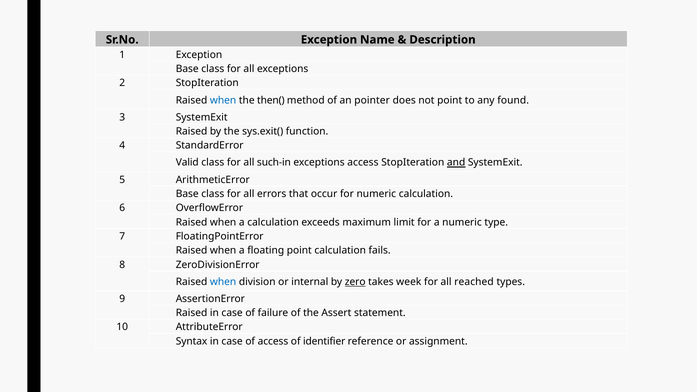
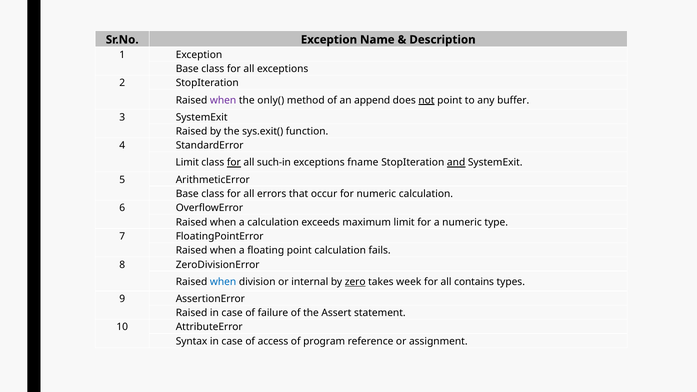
when at (223, 100) colour: blue -> purple
then(: then( -> only(
pointer: pointer -> append
not underline: none -> present
found: found -> buffer
Valid at (187, 163): Valid -> Limit
for at (234, 163) underline: none -> present
exceptions access: access -> fname
reached: reached -> contains
identifier: identifier -> program
